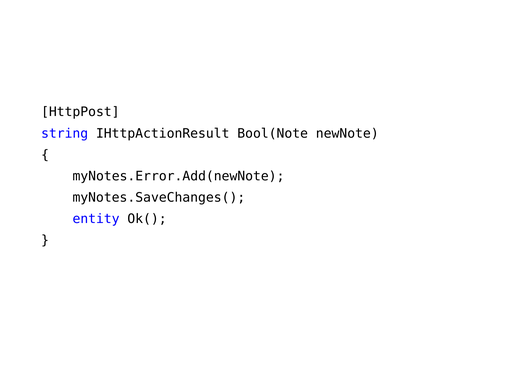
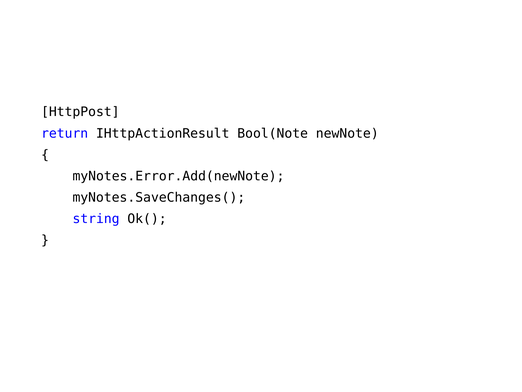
string: string -> return
entity: entity -> string
